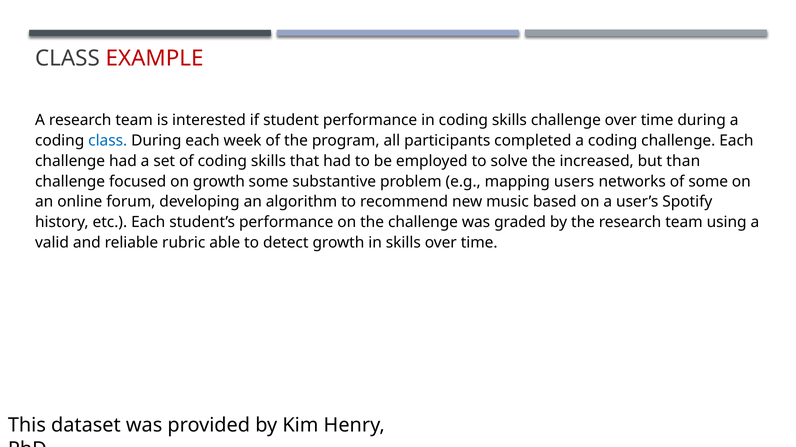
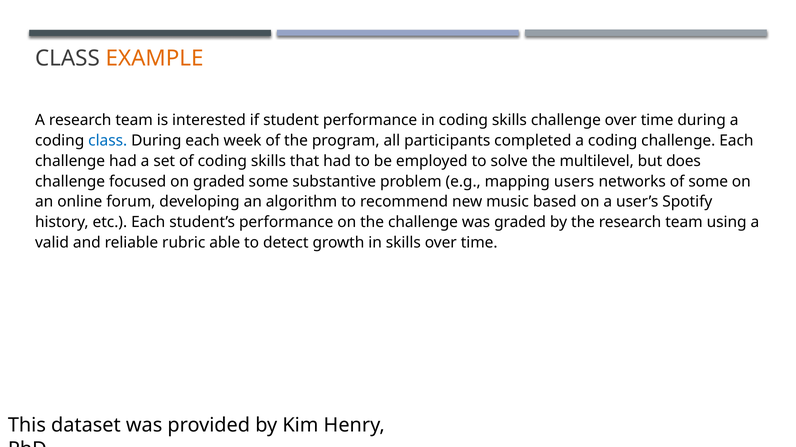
EXAMPLE colour: red -> orange
increased: increased -> multilevel
than: than -> does
on growth: growth -> graded
